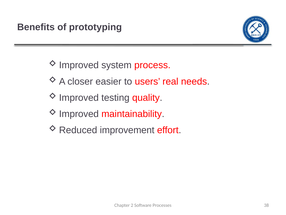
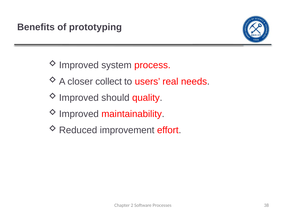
easier: easier -> collect
testing: testing -> should
